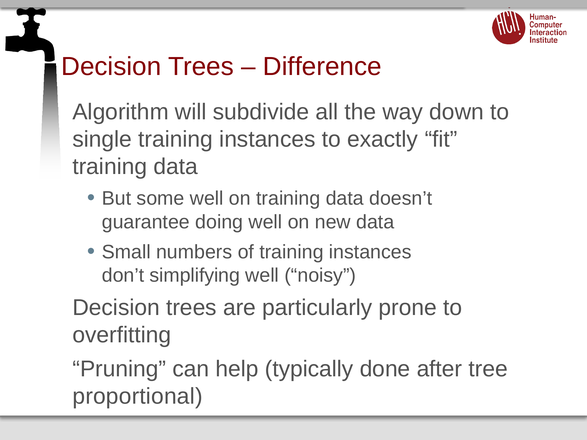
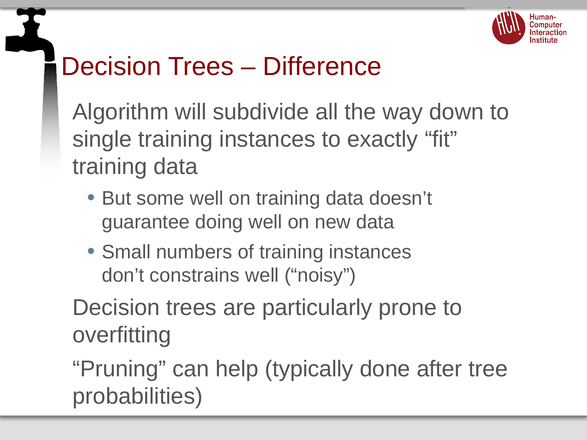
simplifying: simplifying -> constrains
proportional: proportional -> probabilities
